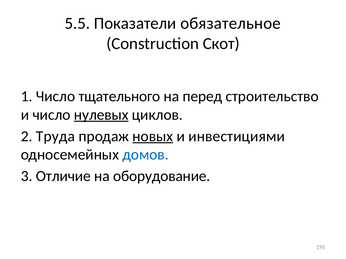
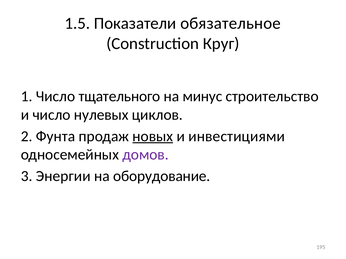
5.5: 5.5 -> 1.5
Скот: Скот -> Круг
перед: перед -> минус
нулевых underline: present -> none
Труда: Труда -> Фунта
домов colour: blue -> purple
Отличие: Отличие -> Энергии
